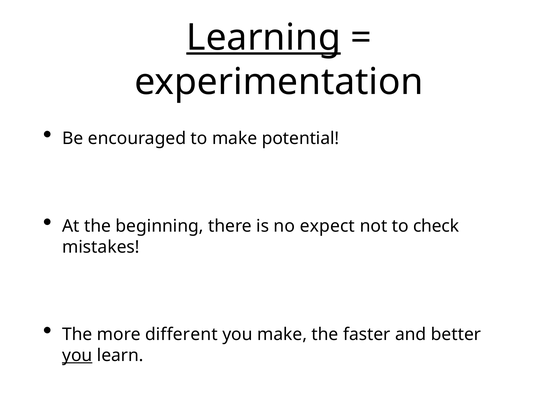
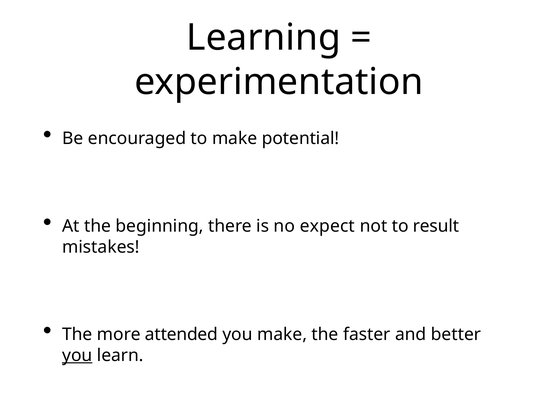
Learning underline: present -> none
check: check -> result
different: different -> attended
